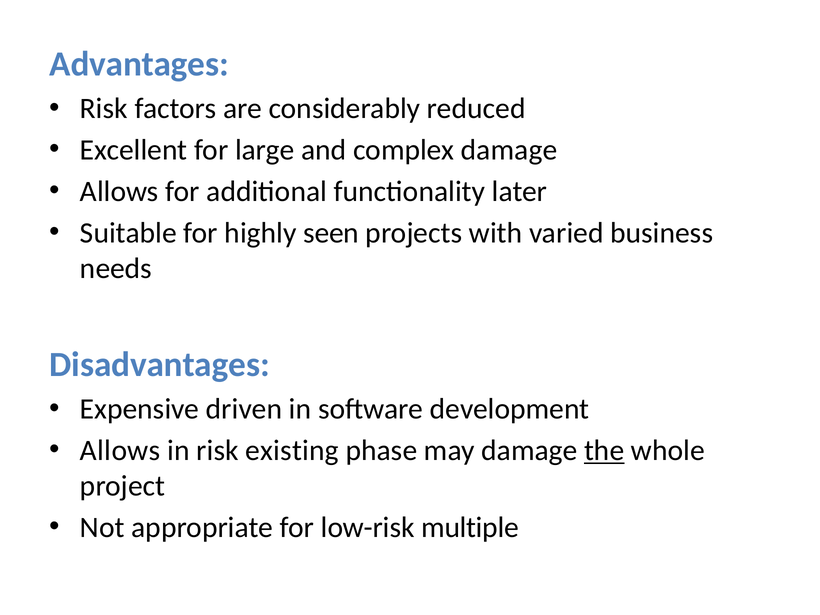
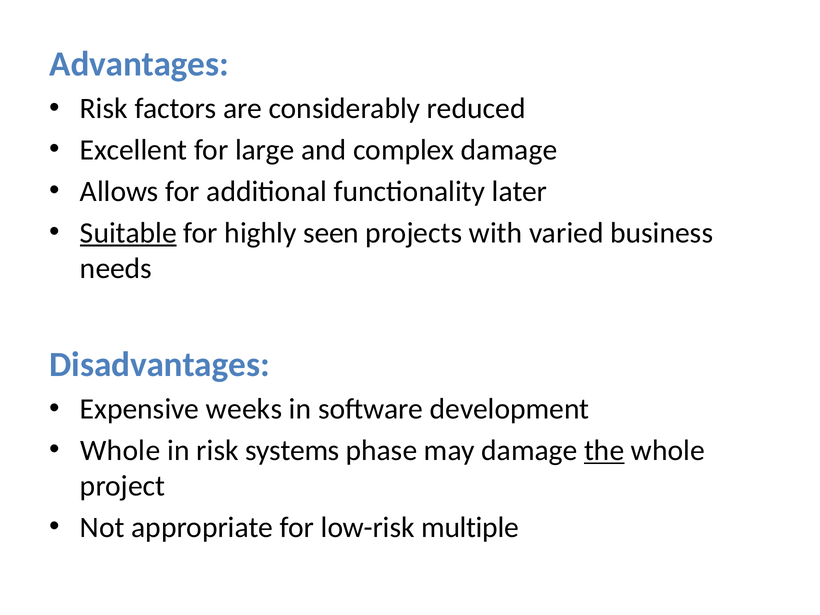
Suitable underline: none -> present
driven: driven -> weeks
Allows at (120, 450): Allows -> Whole
existing: existing -> systems
